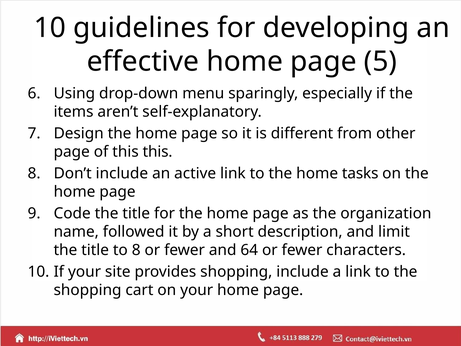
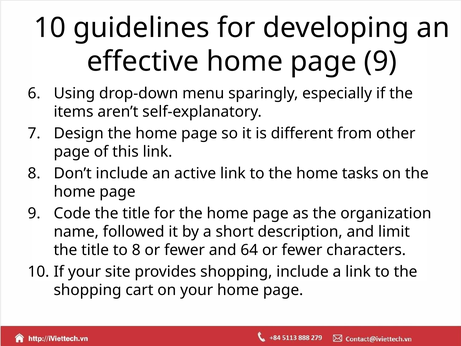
effective home page 5: 5 -> 9
this this: this -> link
